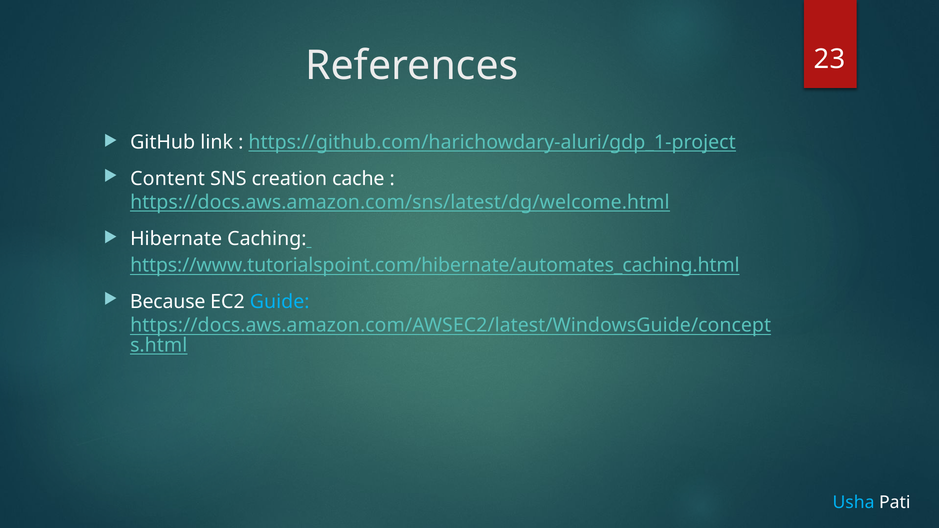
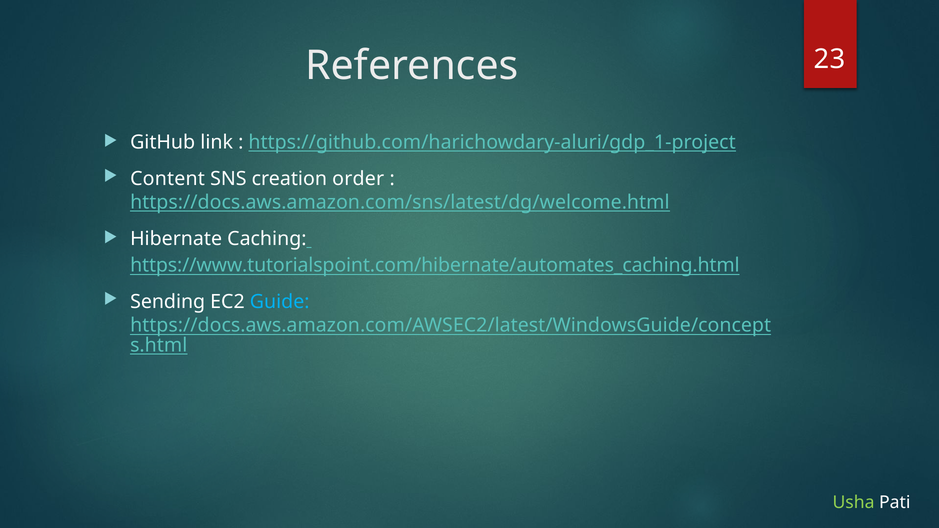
cache: cache -> order
Because: Because -> Sending
Usha colour: light blue -> light green
